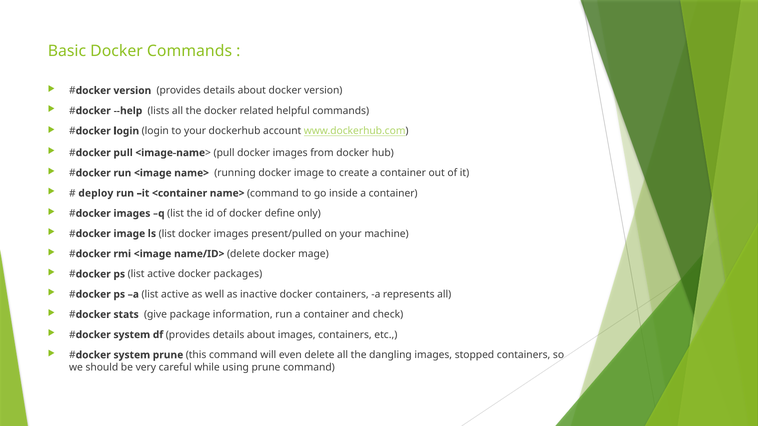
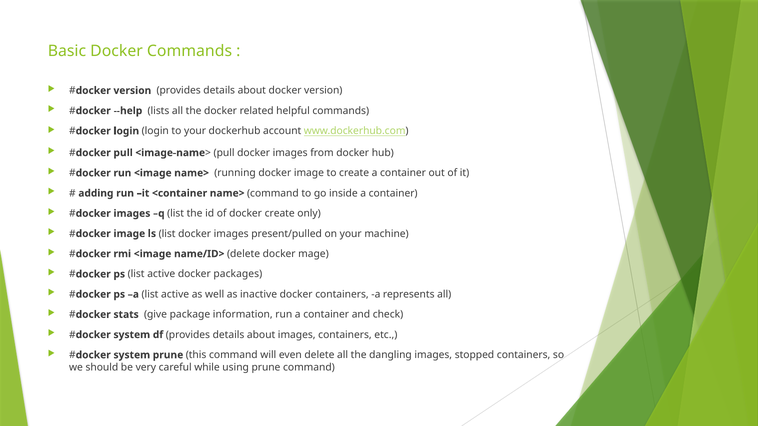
deploy: deploy -> adding
docker define: define -> create
